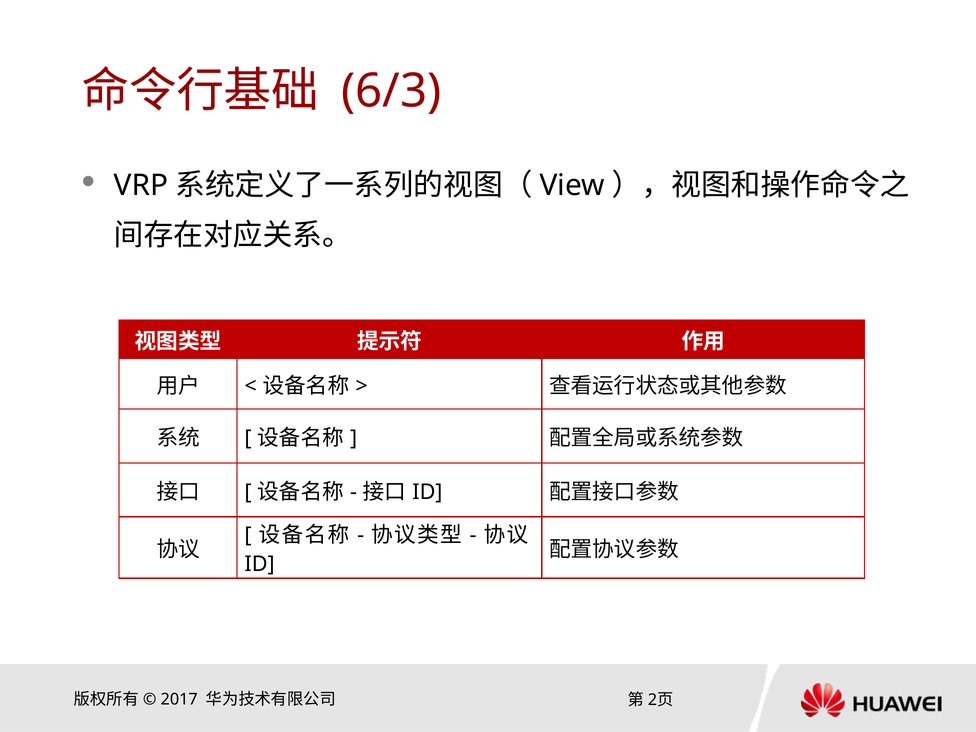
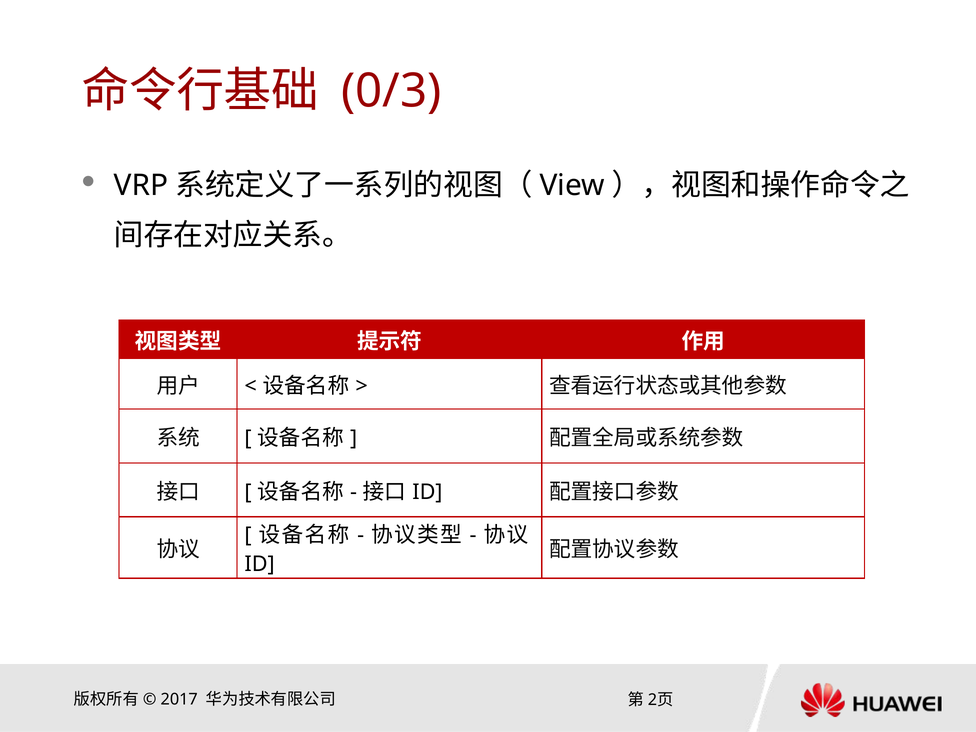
6/3: 6/3 -> 0/3
